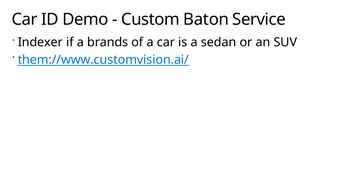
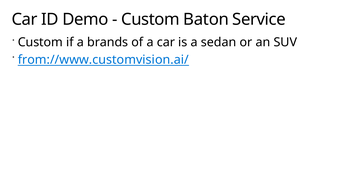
Indexer at (40, 42): Indexer -> Custom
them://www.customvision.ai/: them://www.customvision.ai/ -> from://www.customvision.ai/
